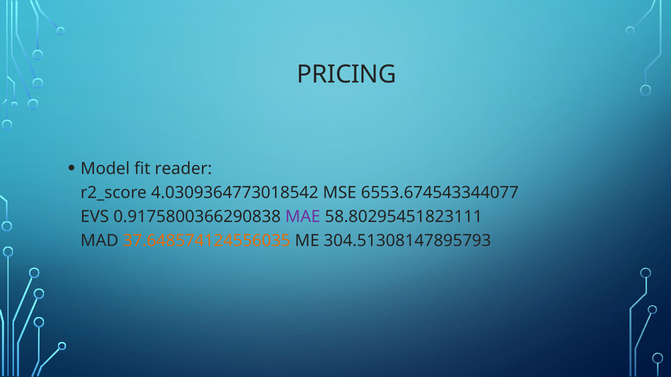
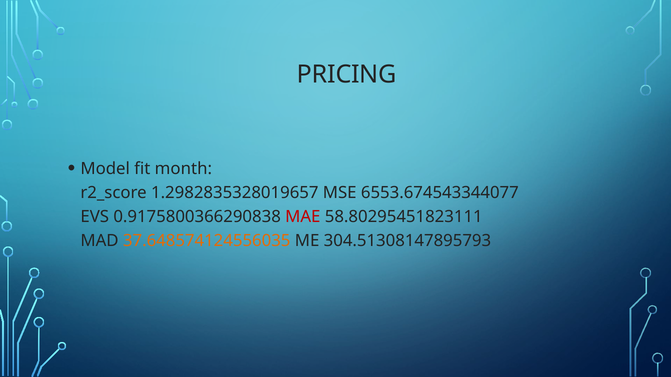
reader: reader -> month
4.0309364773018542: 4.0309364773018542 -> 1.2982835328019657
MAE colour: purple -> red
